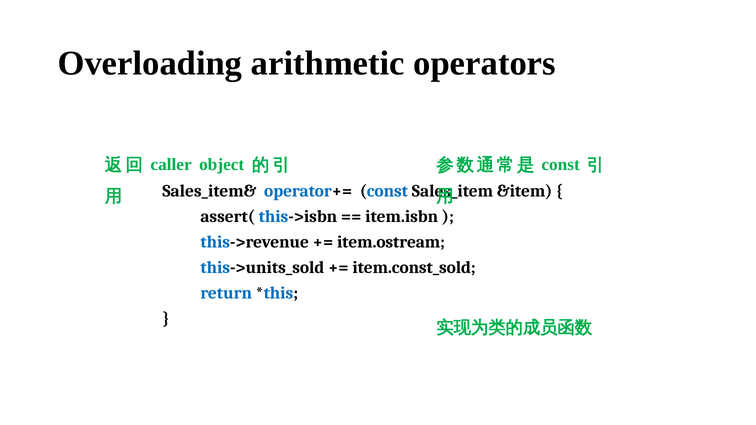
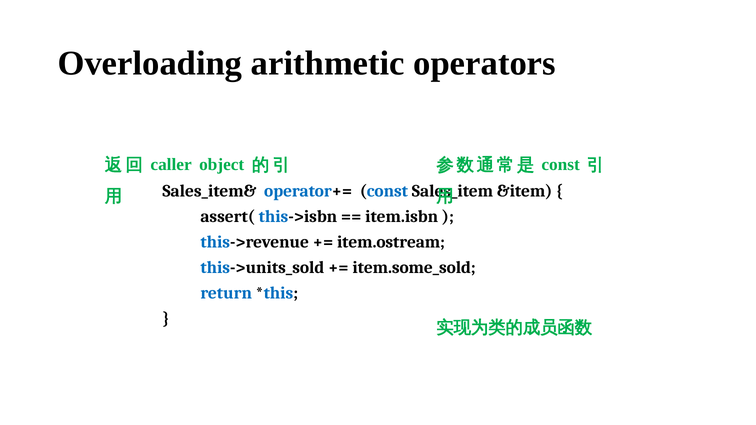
item.const_sold: item.const_sold -> item.some_sold
